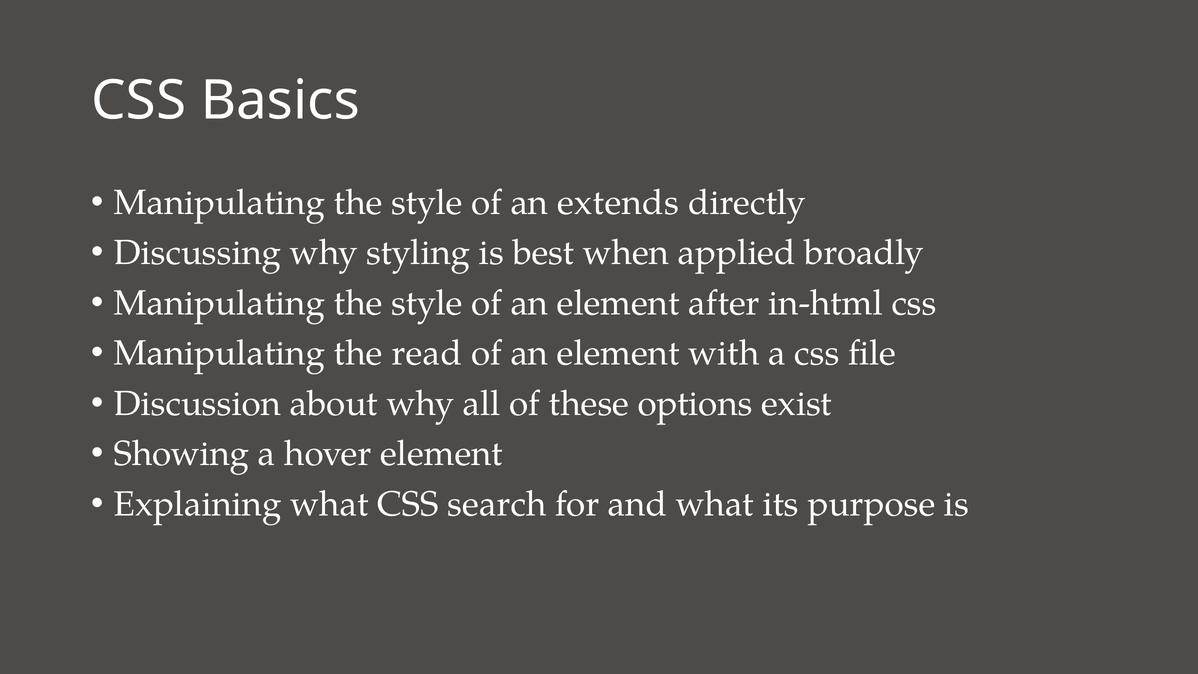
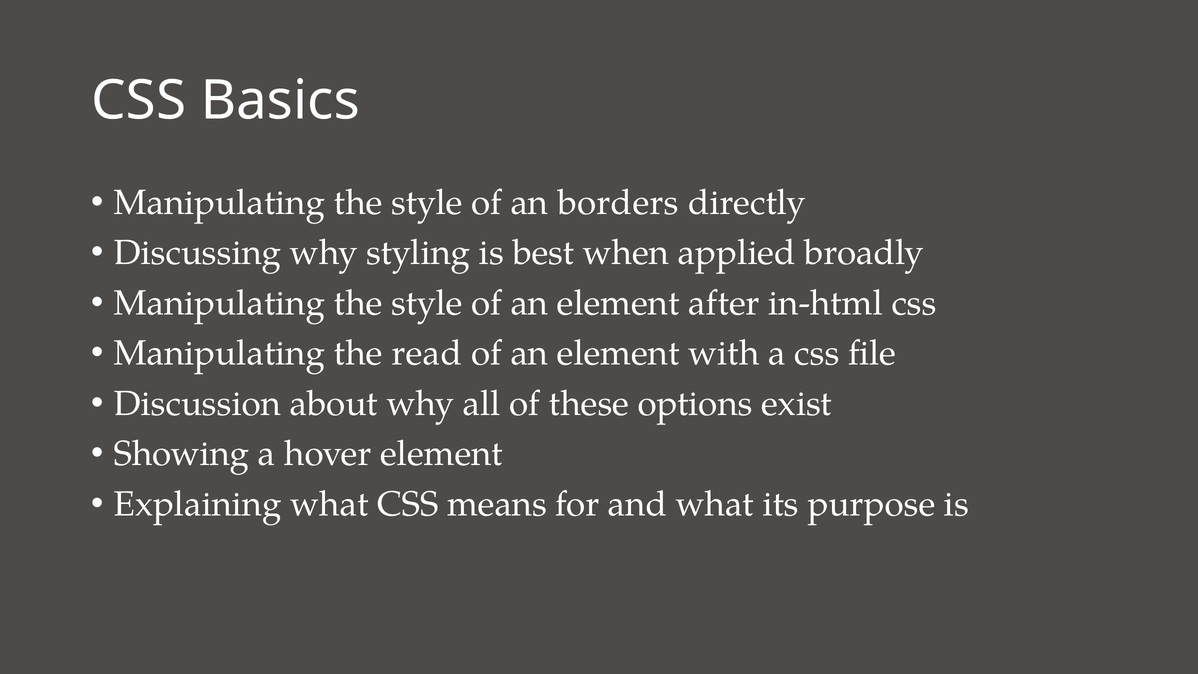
extends: extends -> borders
search: search -> means
